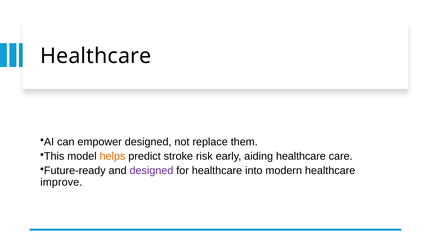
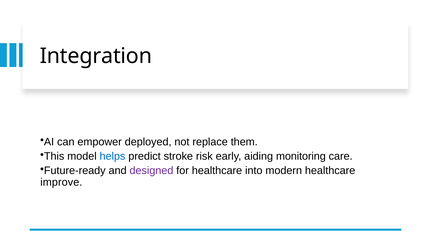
Healthcare at (96, 56): Healthcare -> Integration
empower designed: designed -> deployed
helps colour: orange -> blue
aiding healthcare: healthcare -> monitoring
